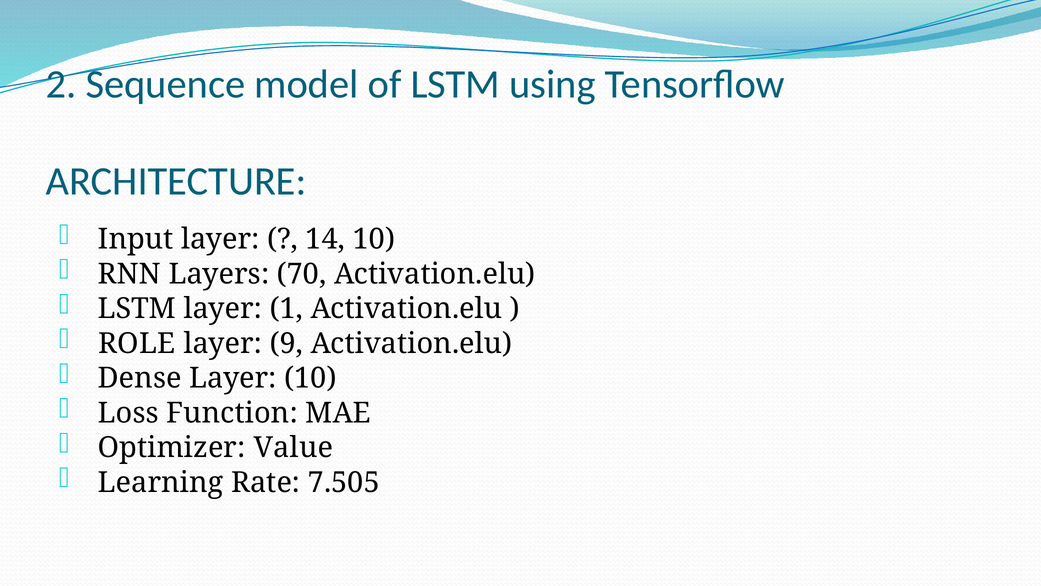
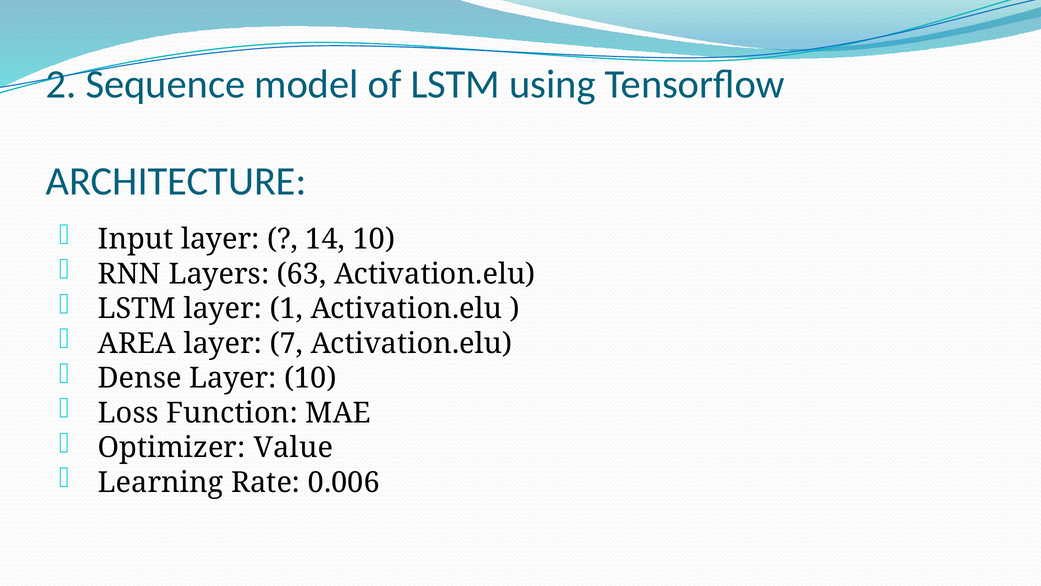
70: 70 -> 63
ROLE: ROLE -> AREA
9: 9 -> 7
7.505: 7.505 -> 0.006
